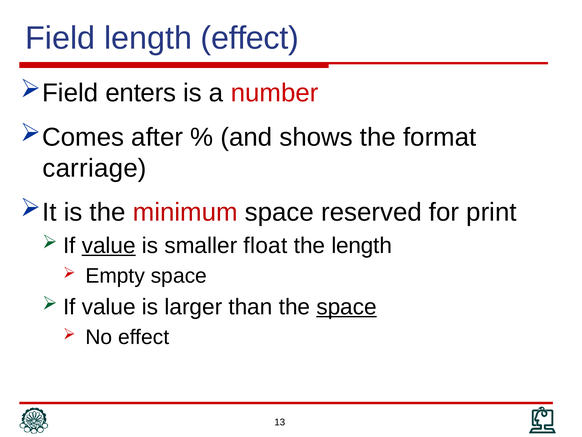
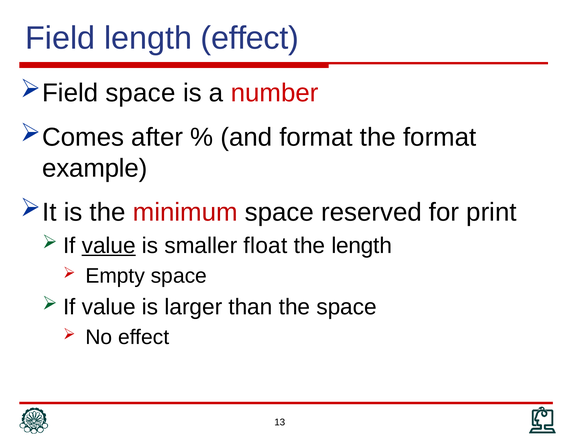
enters at (141, 93): enters -> space
and shows: shows -> format
carriage: carriage -> example
space at (347, 307) underline: present -> none
